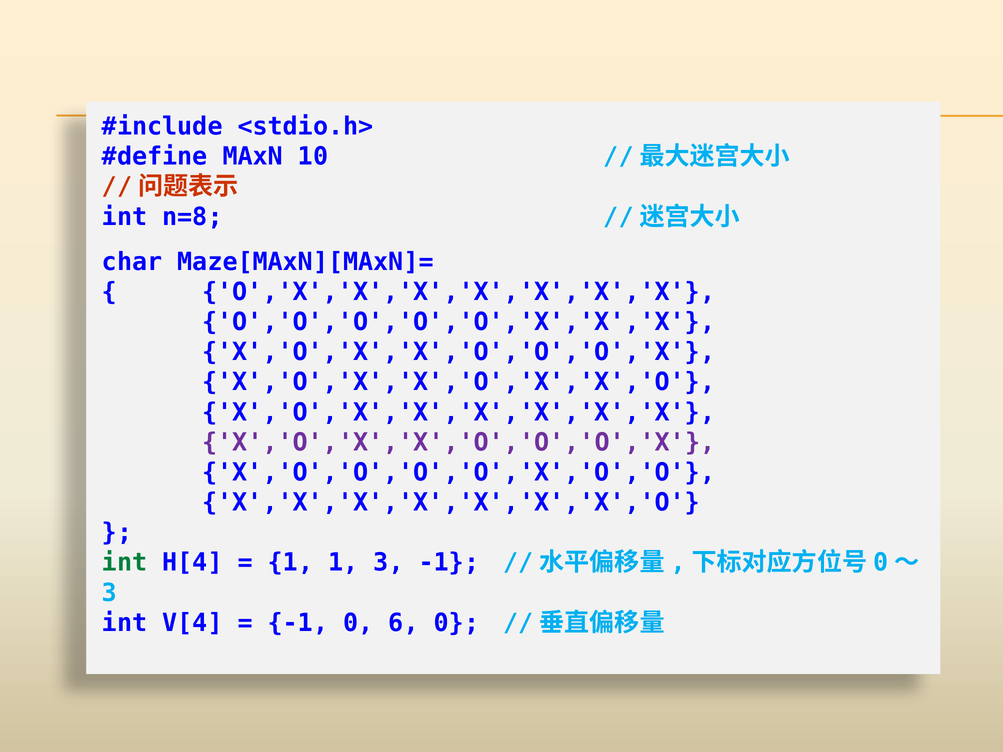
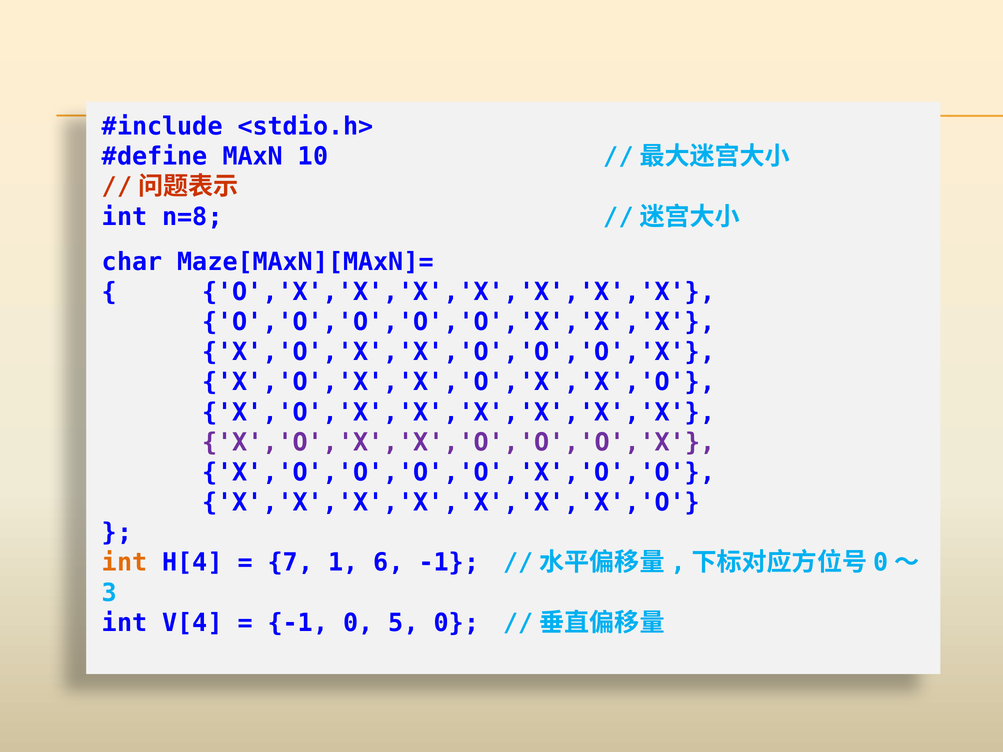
int at (125, 563) colour: green -> orange
1 at (290, 563): 1 -> 7
1 3: 3 -> 6
6: 6 -> 5
